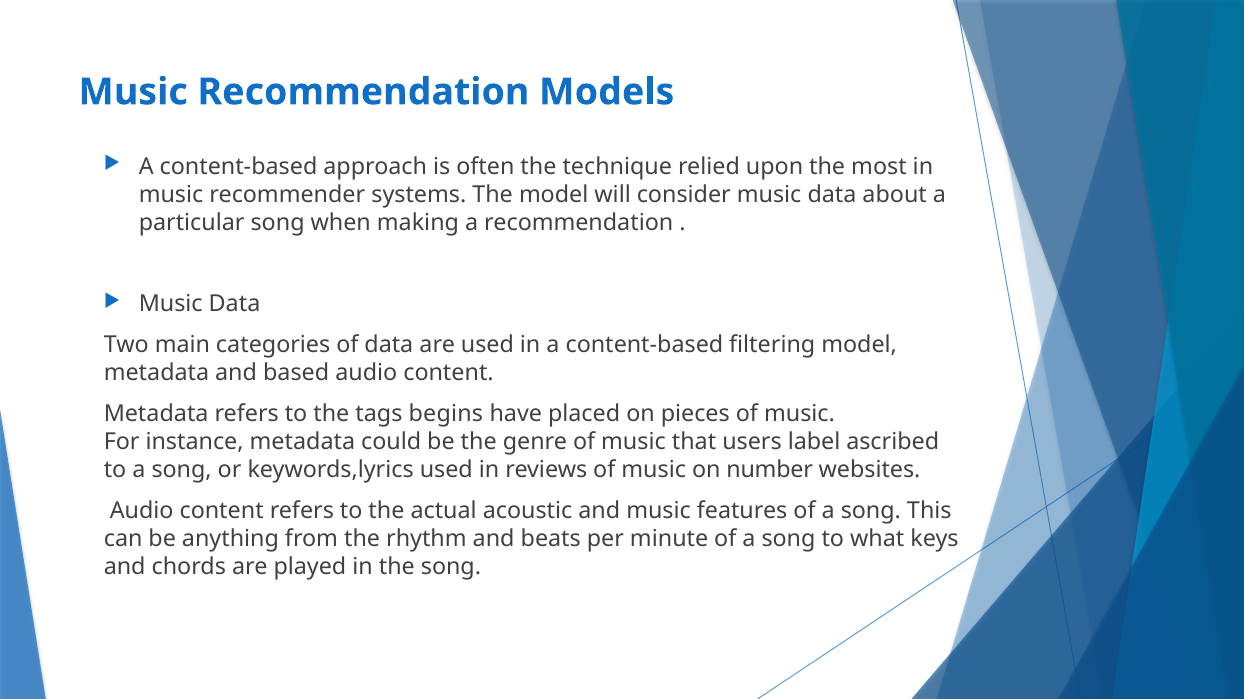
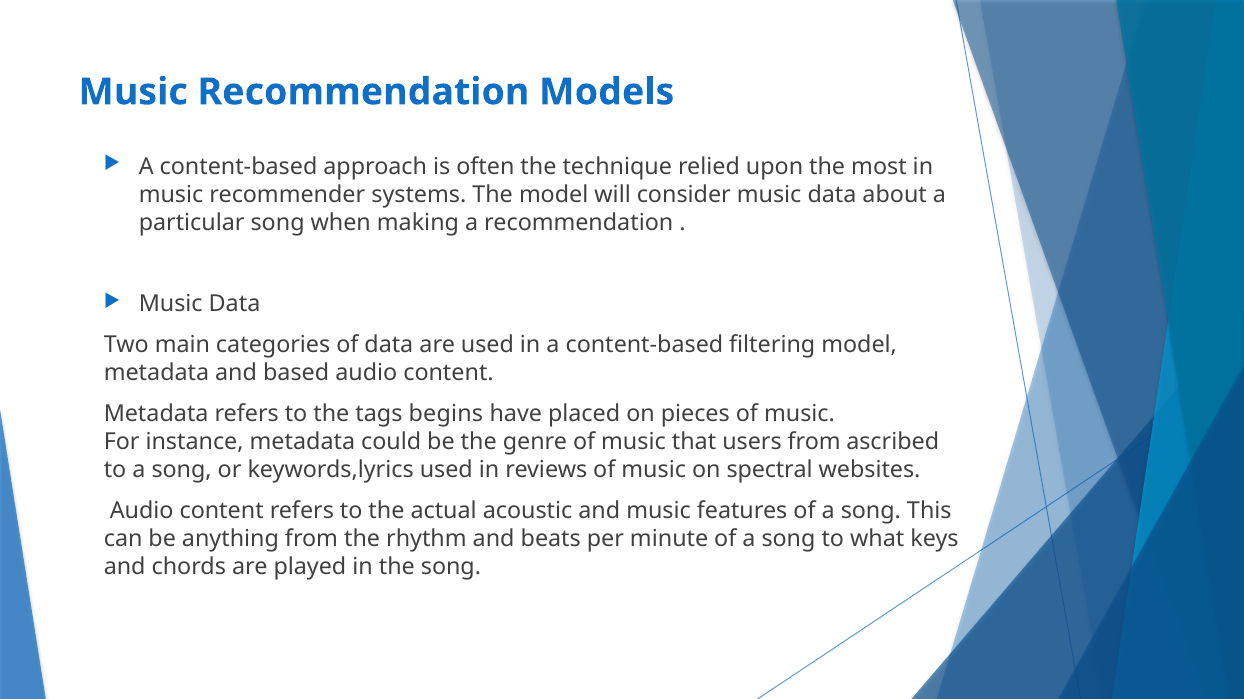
users label: label -> from
number: number -> spectral
